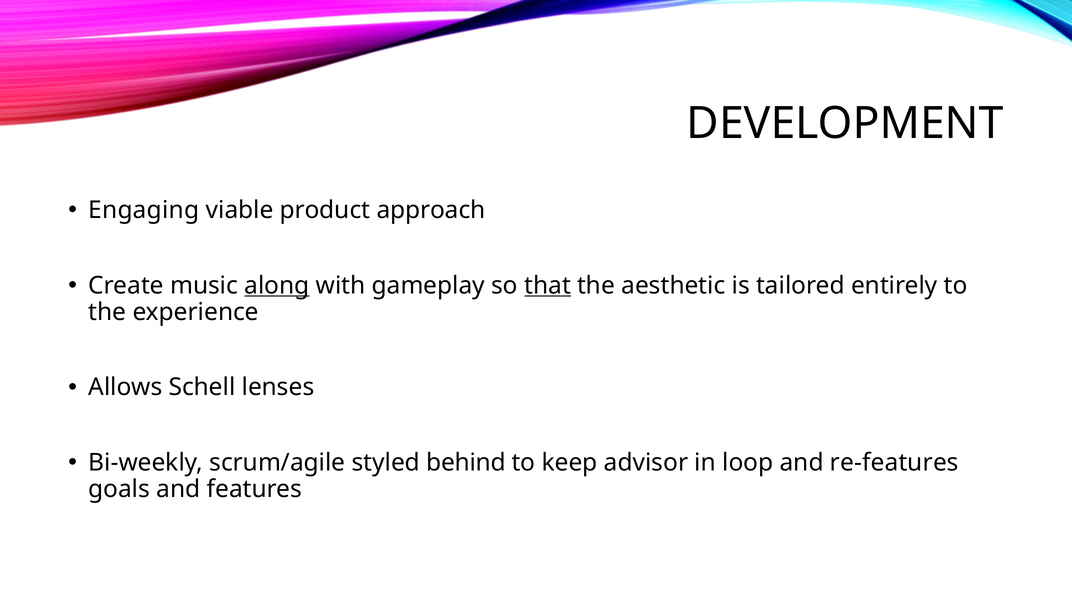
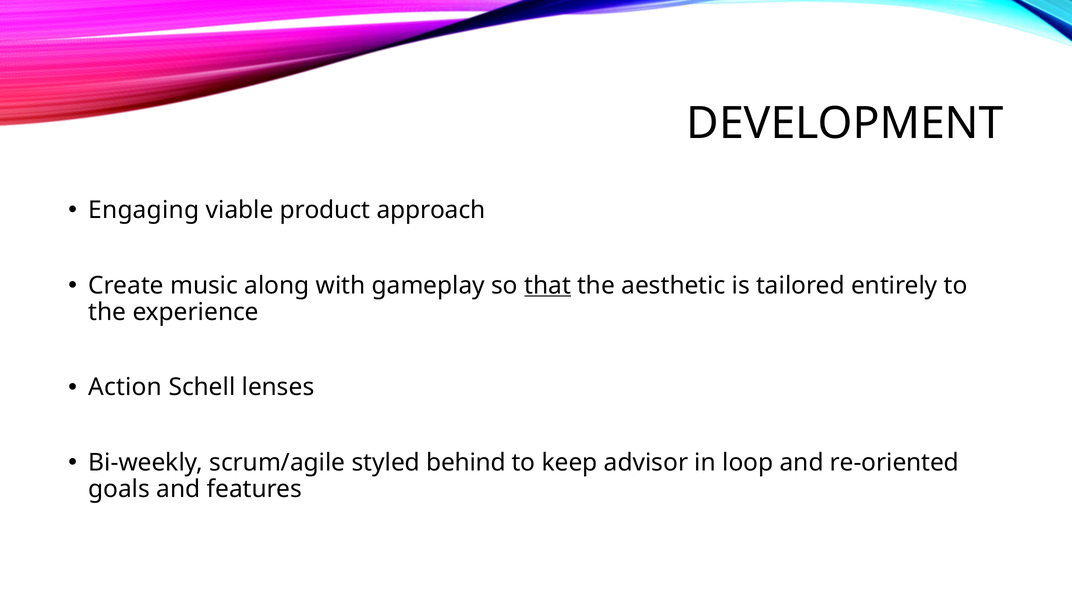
along underline: present -> none
Allows: Allows -> Action
re-features: re-features -> re-oriented
